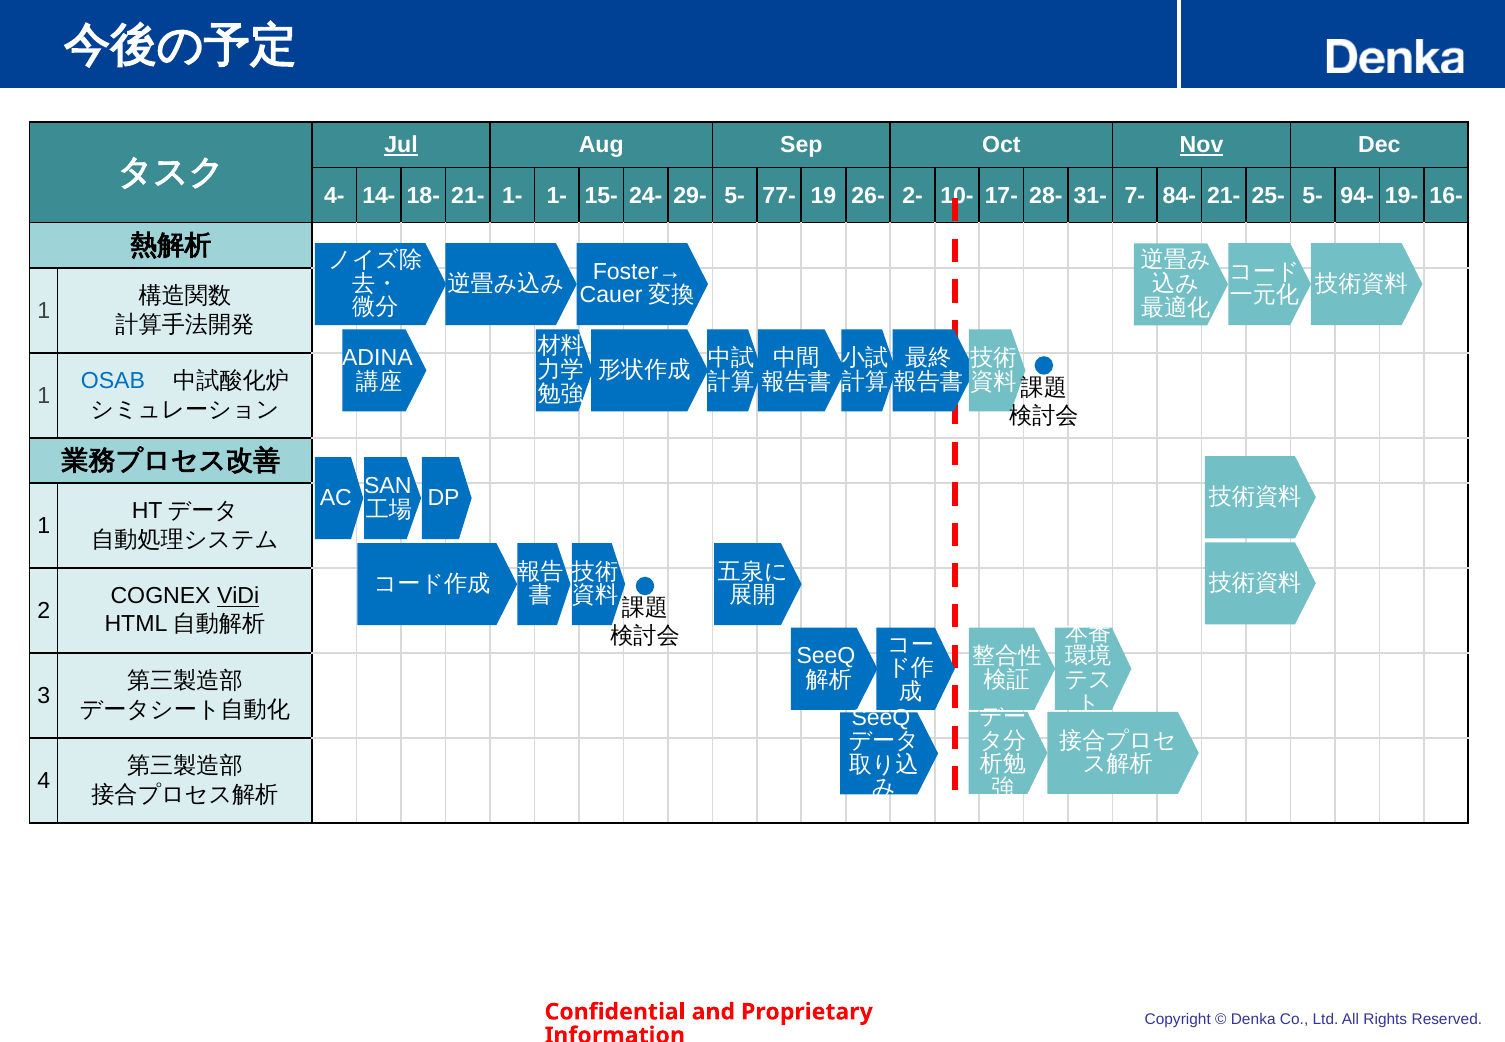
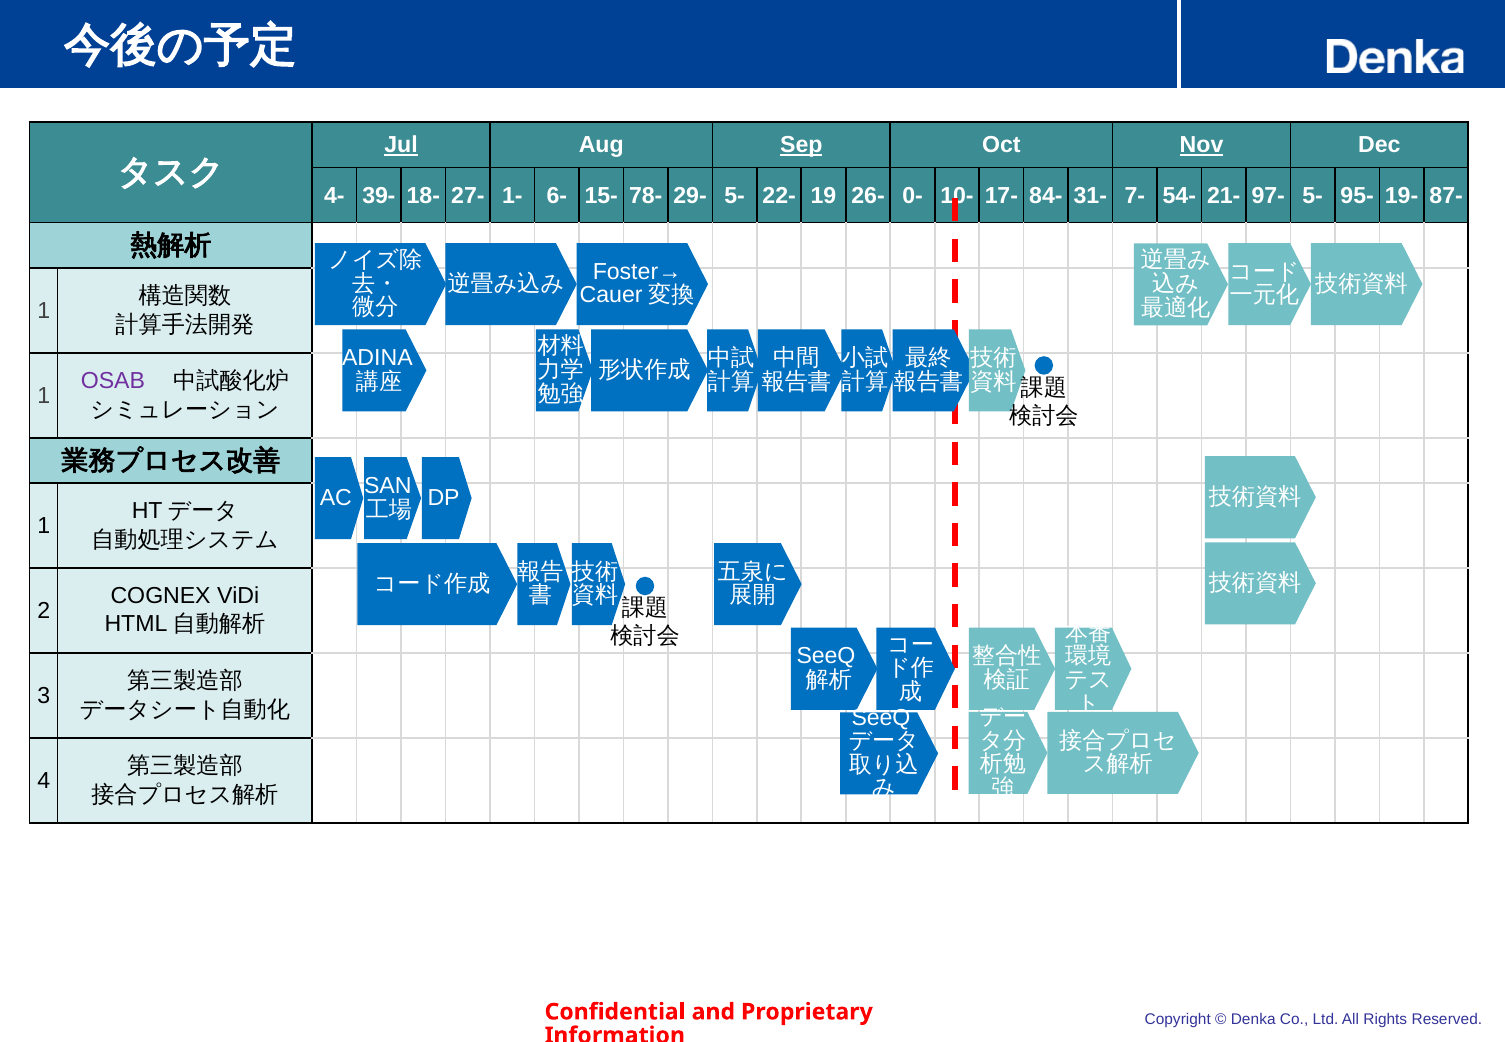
Sep underline: none -> present
14-: 14- -> 39-
18- 21-: 21- -> 27-
1- 1-: 1- -> 6-
24-: 24- -> 78-
77-: 77- -> 22-
2-: 2- -> 0-
28-: 28- -> 84-
84-: 84- -> 54-
25-: 25- -> 97-
94-: 94- -> 95-
16-: 16- -> 87-
OSAB colour: blue -> purple
ViDi underline: present -> none
